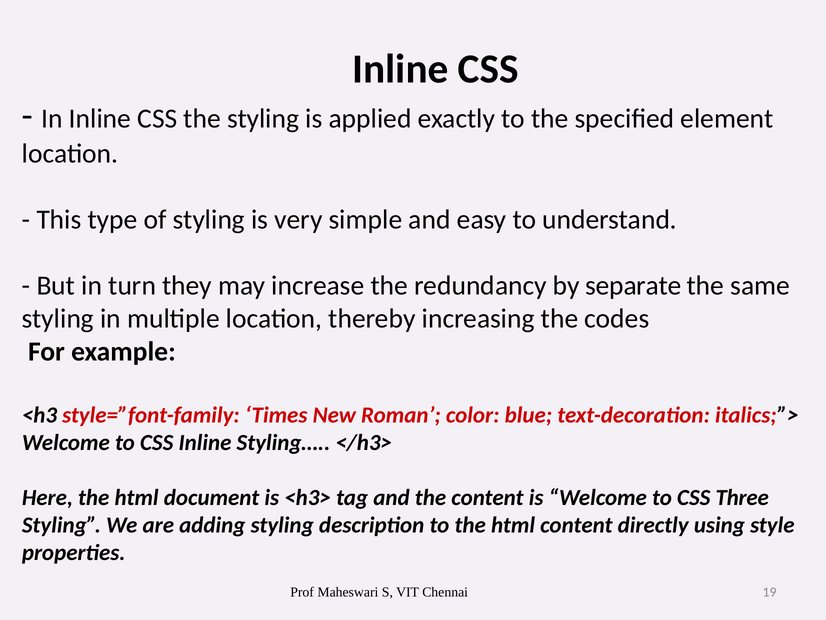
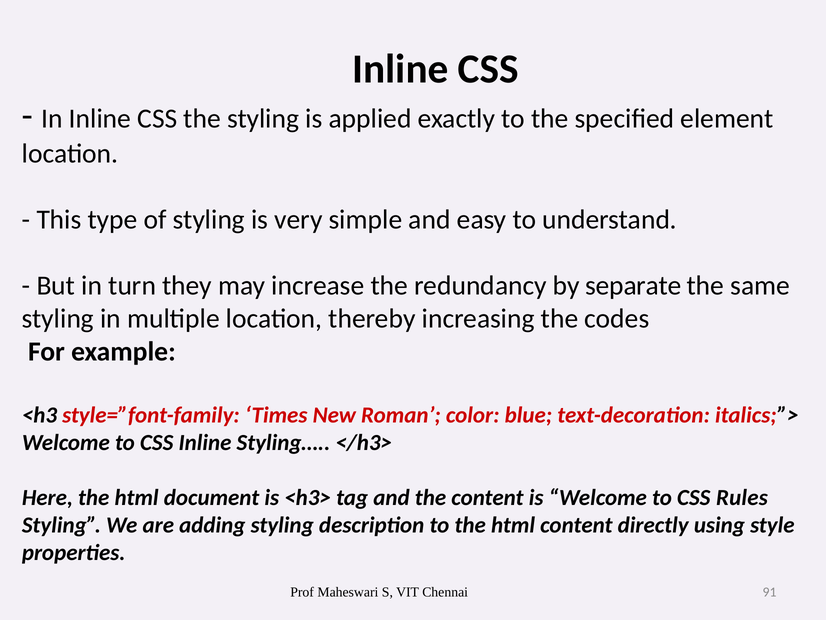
Three: Three -> Rules
19: 19 -> 91
